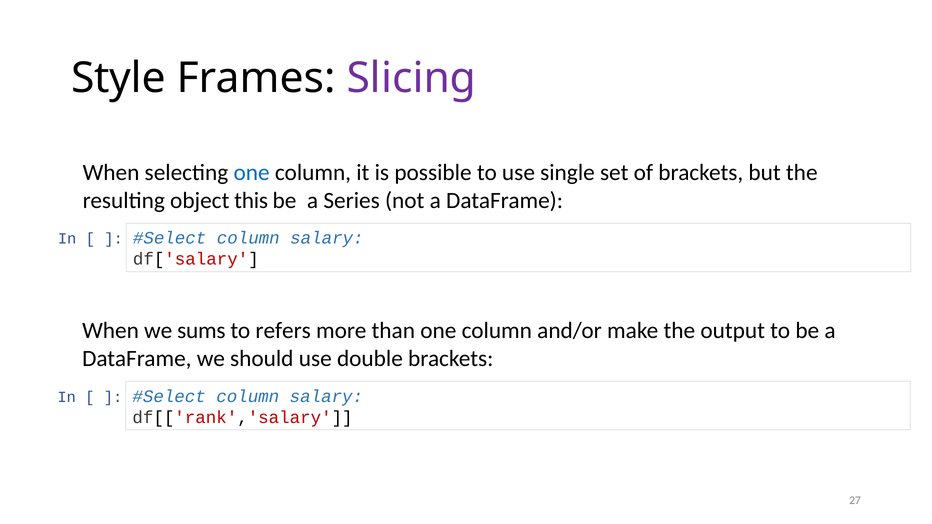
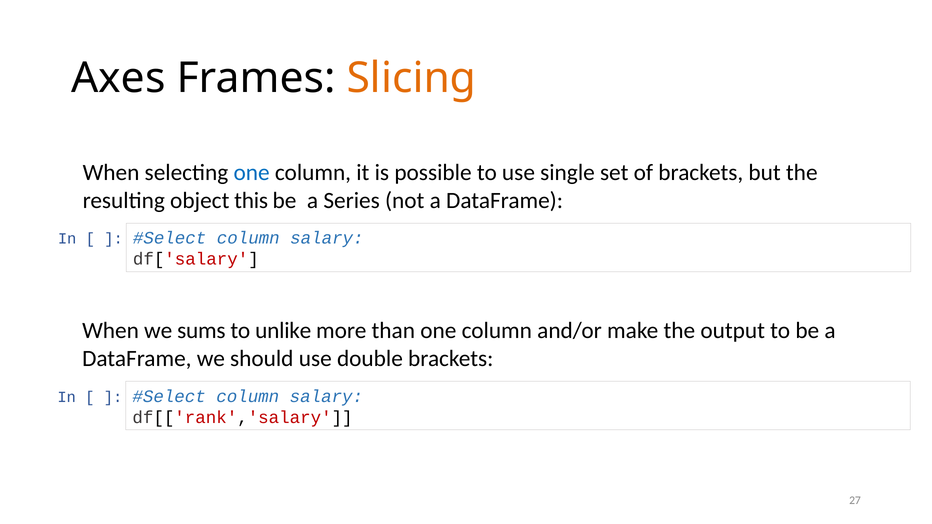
Style: Style -> Axes
Slicing colour: purple -> orange
refers: refers -> unlike
